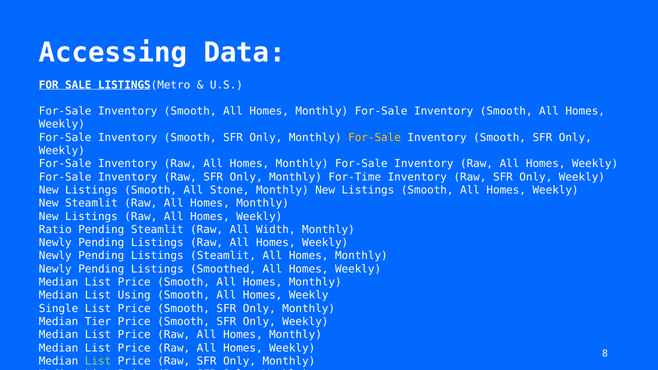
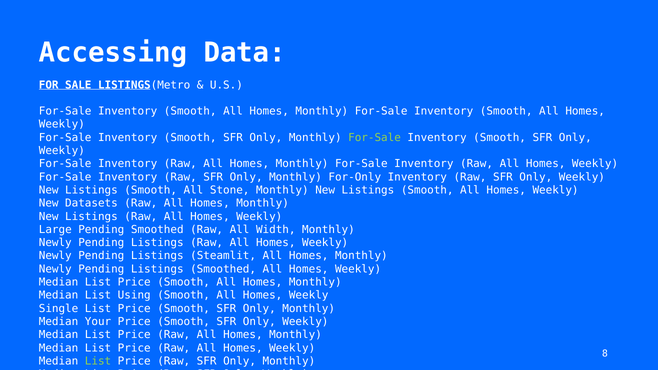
For-Sale at (375, 138) colour: yellow -> light green
For-Time: For-Time -> For-Only
New Steamlit: Steamlit -> Datasets
Ratio: Ratio -> Large
Pending Steamlit: Steamlit -> Smoothed
Tier: Tier -> Your
